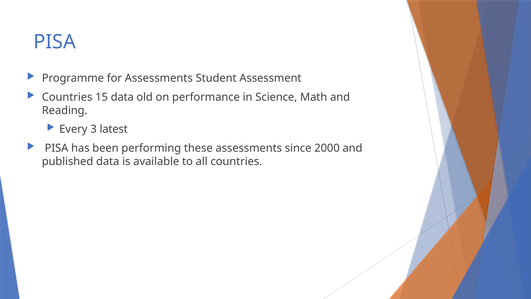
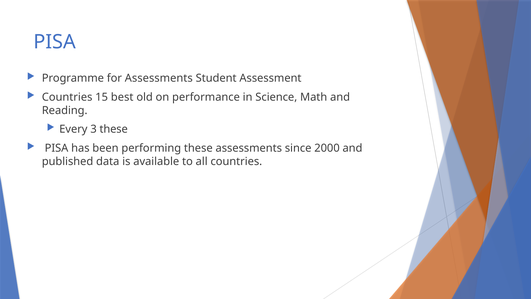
15 data: data -> best
3 latest: latest -> these
